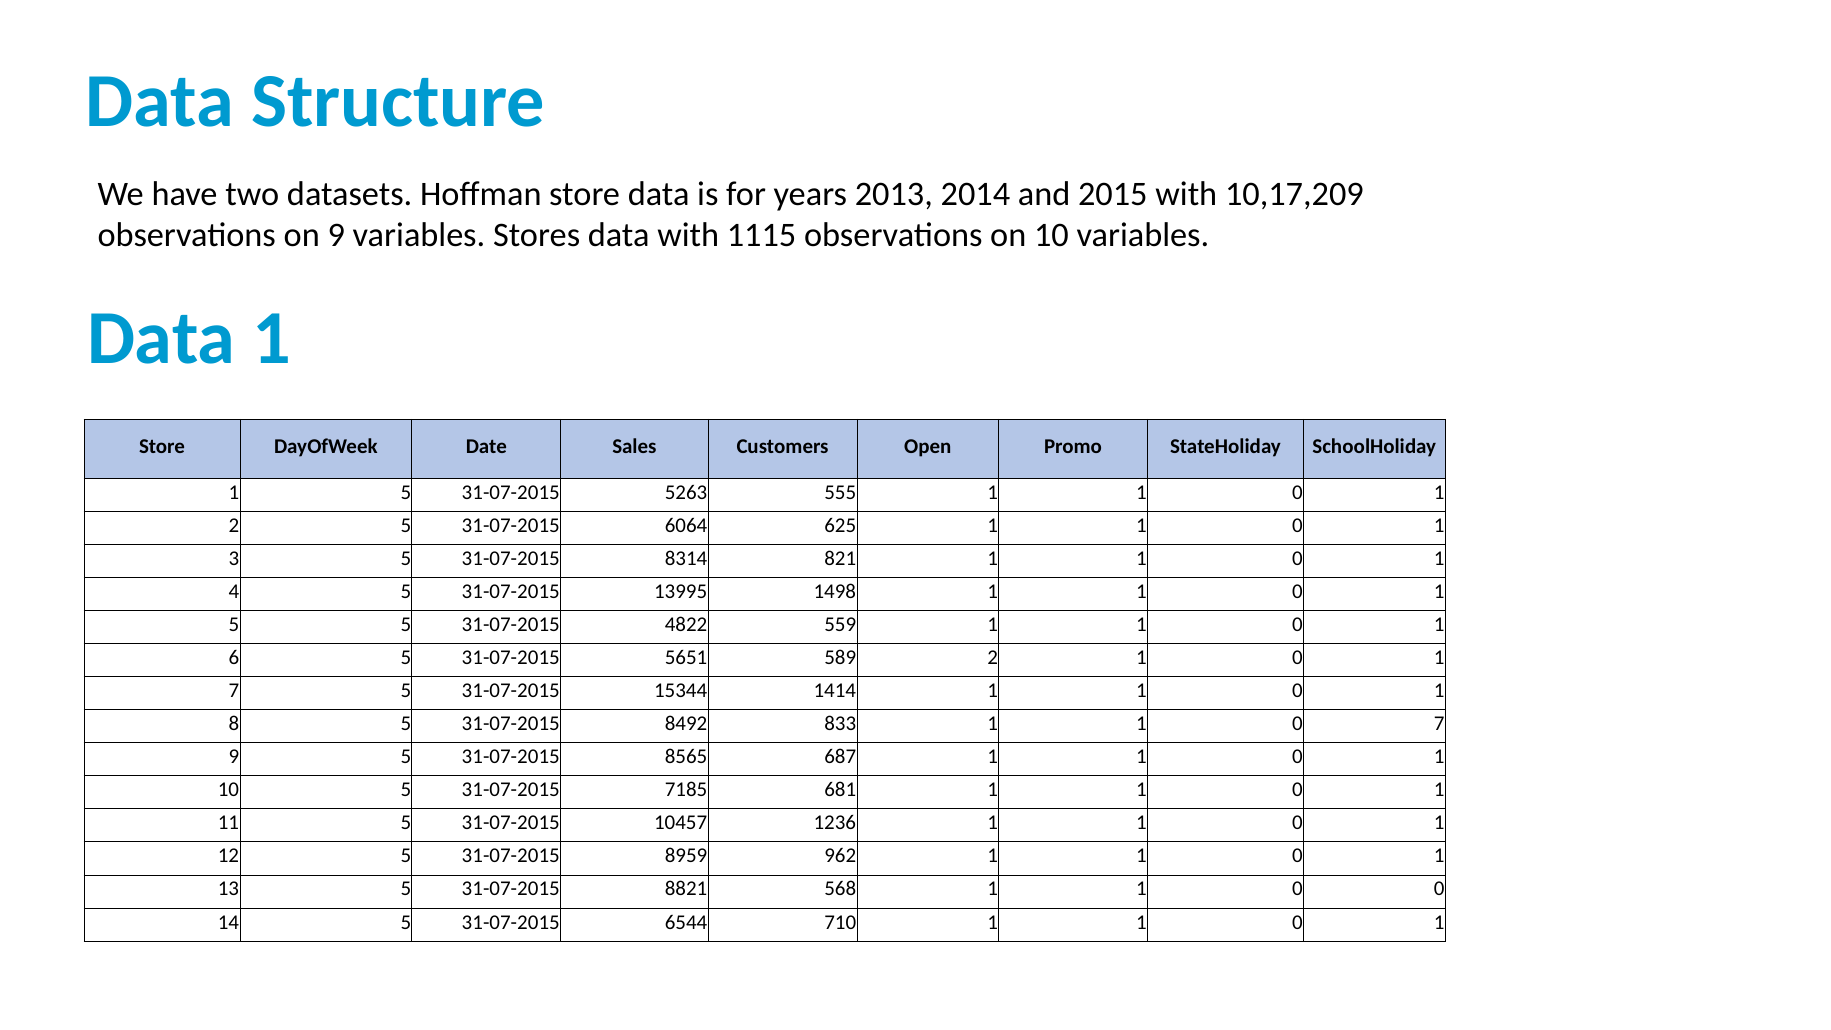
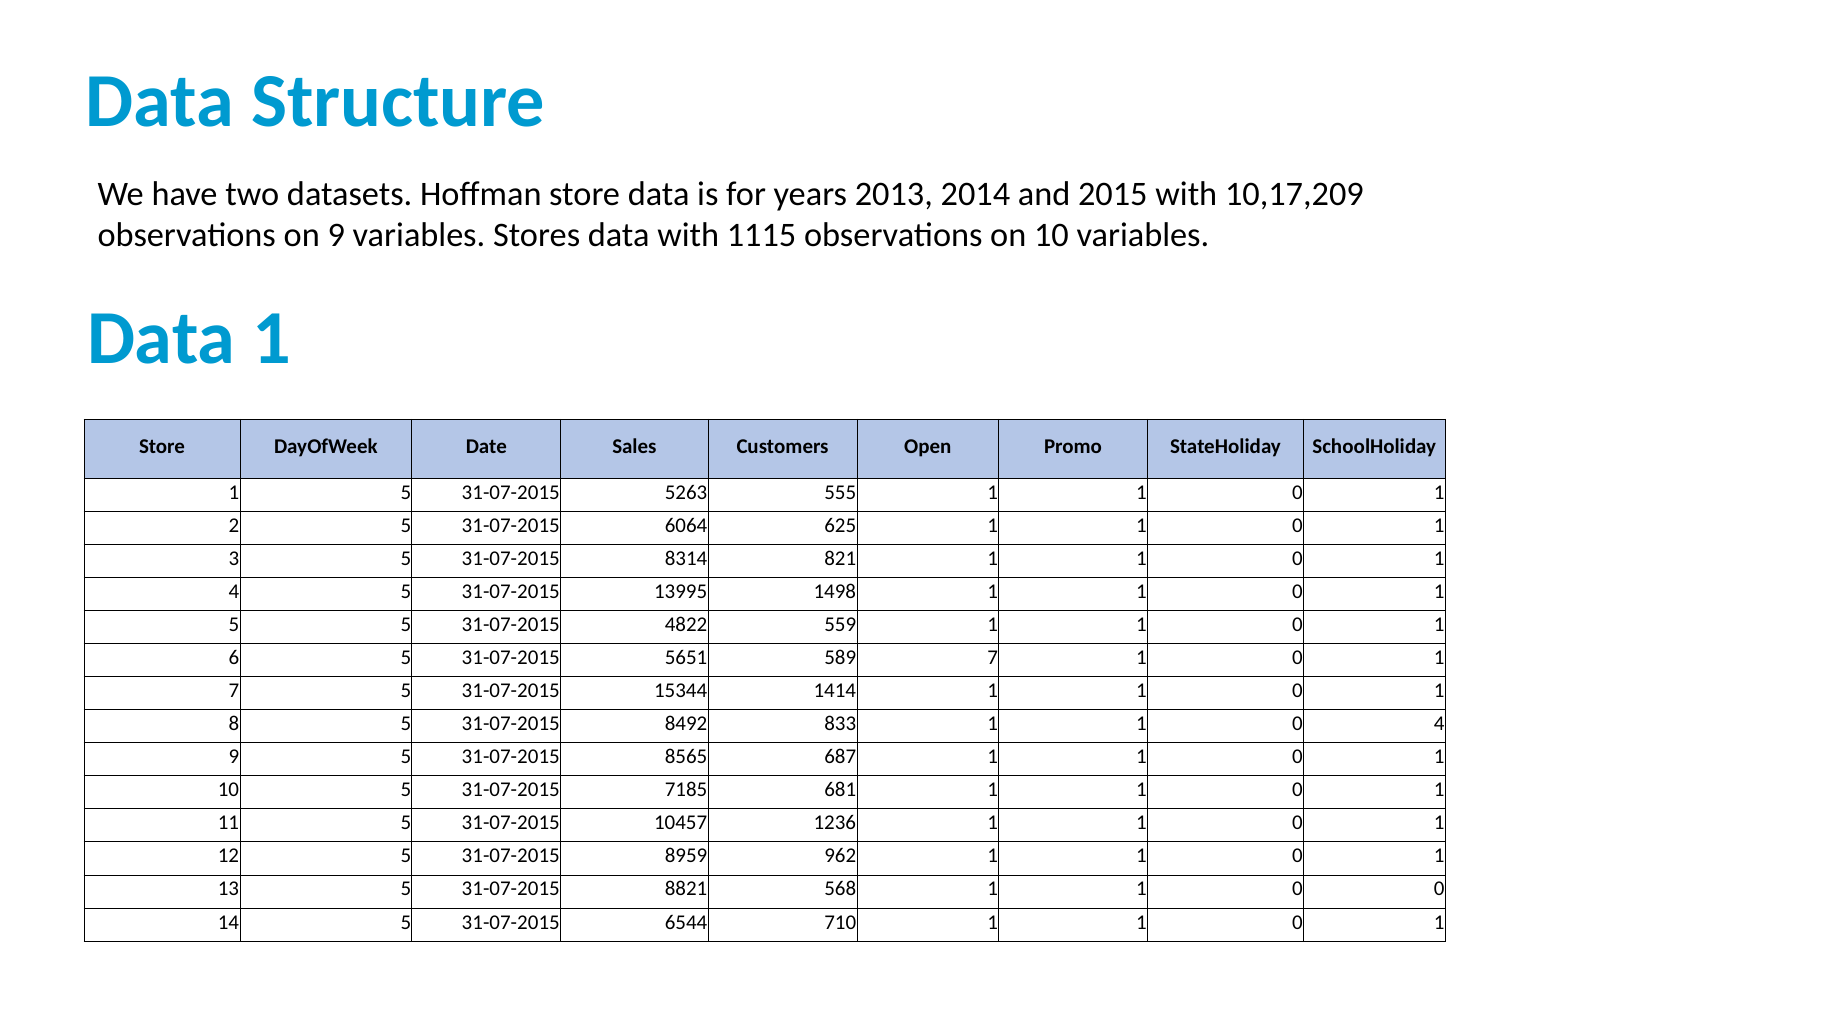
589 2: 2 -> 7
0 7: 7 -> 4
